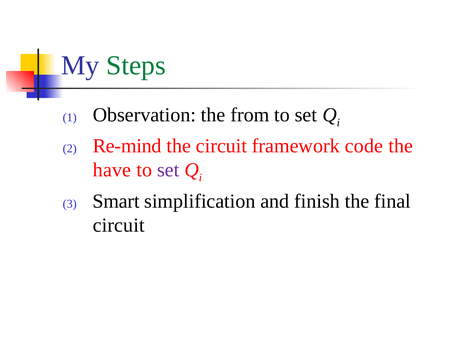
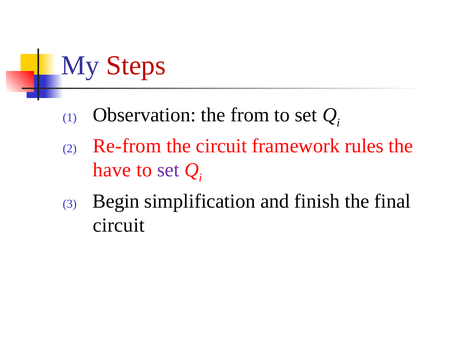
Steps colour: green -> red
Re-mind: Re-mind -> Re-from
code: code -> rules
Smart: Smart -> Begin
